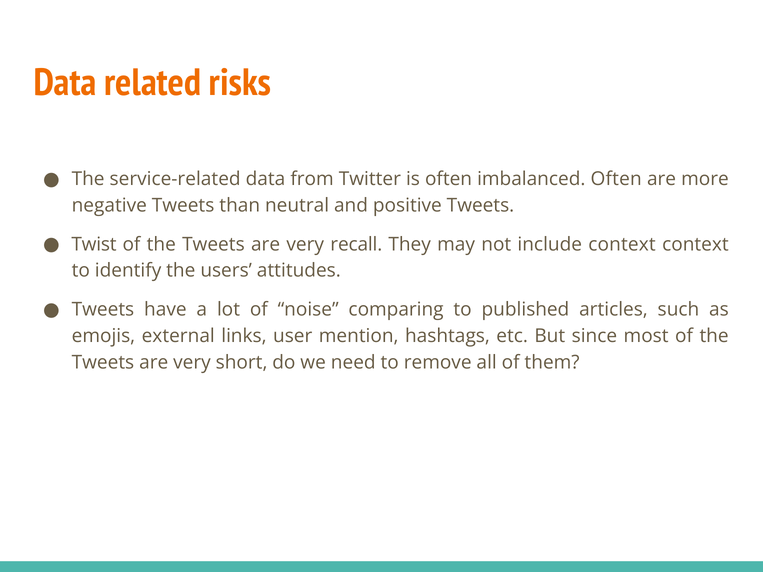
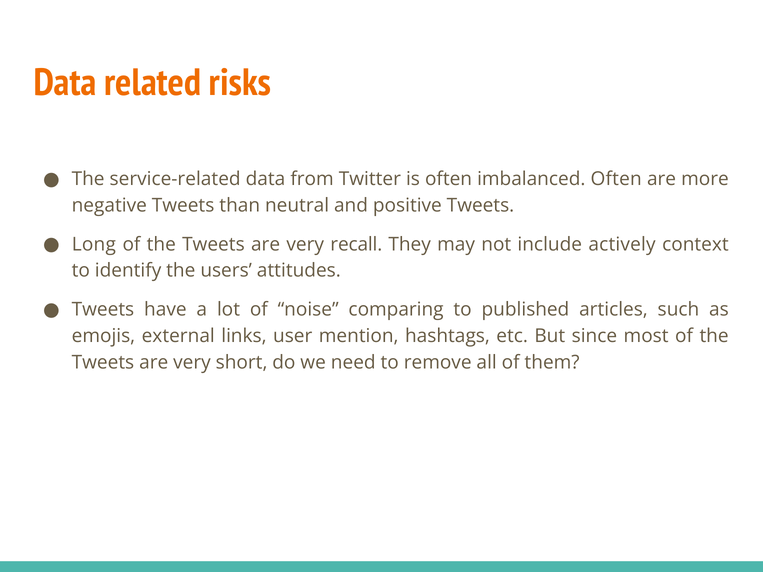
Twist: Twist -> Long
include context: context -> actively
